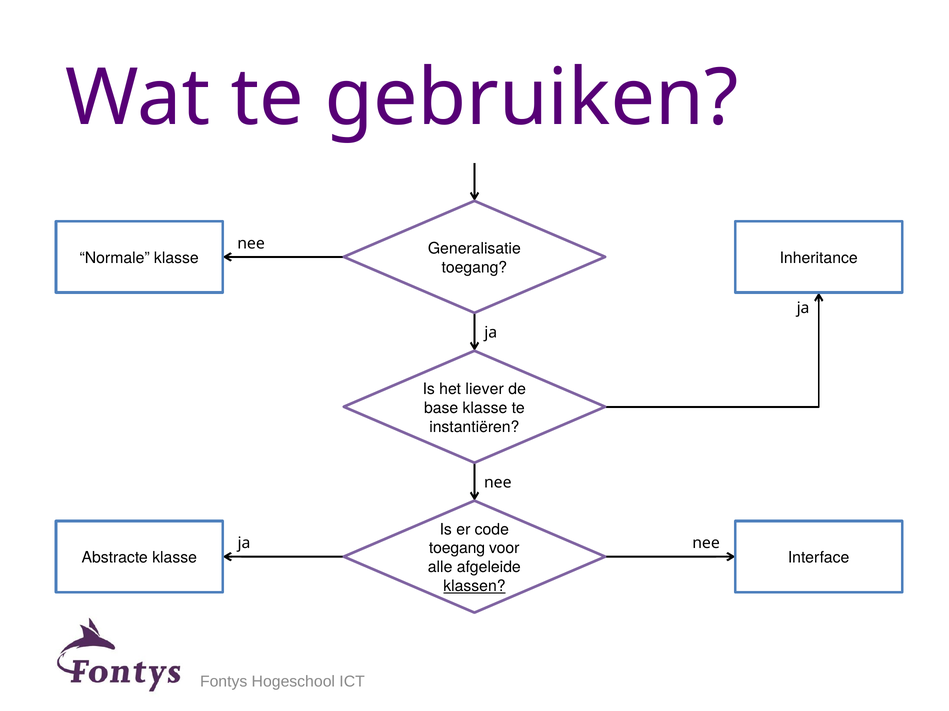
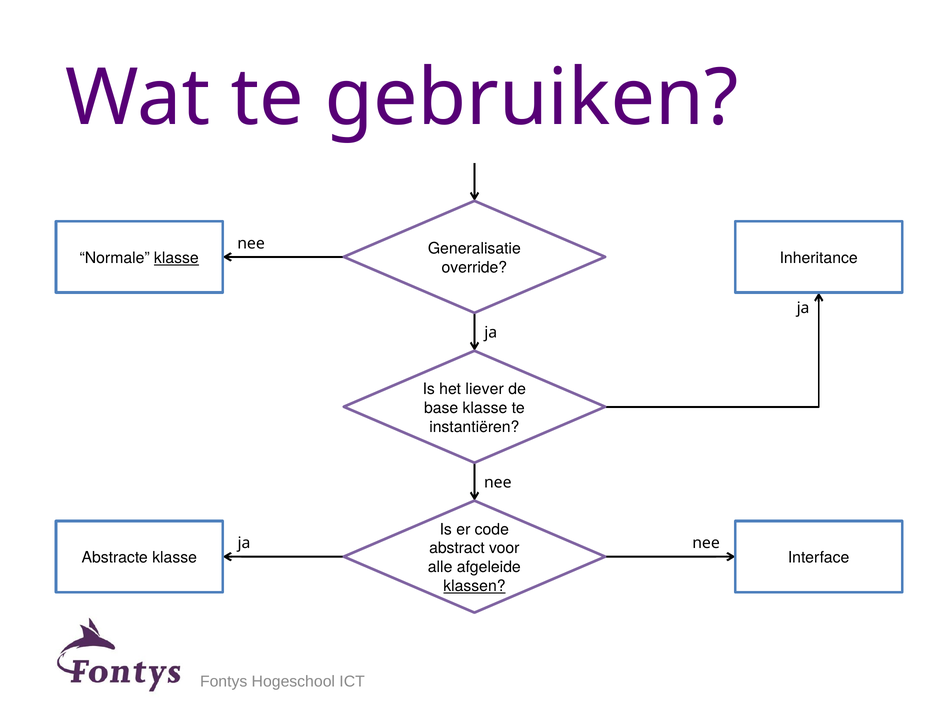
klasse at (176, 258) underline: none -> present
toegang at (474, 268): toegang -> override
toegang at (457, 549): toegang -> abstract
